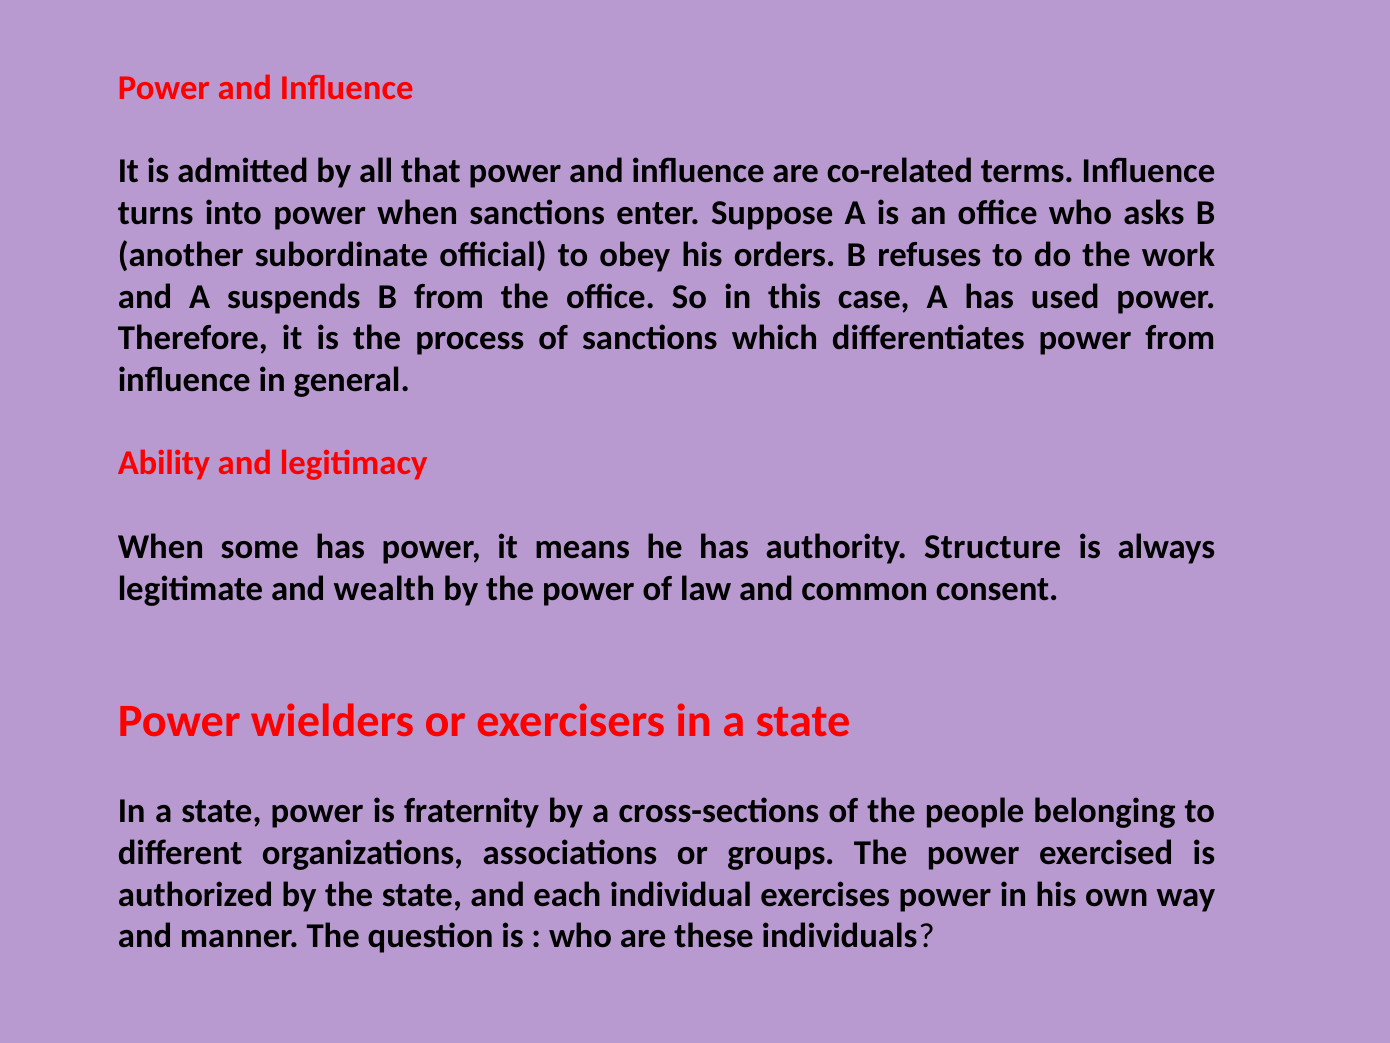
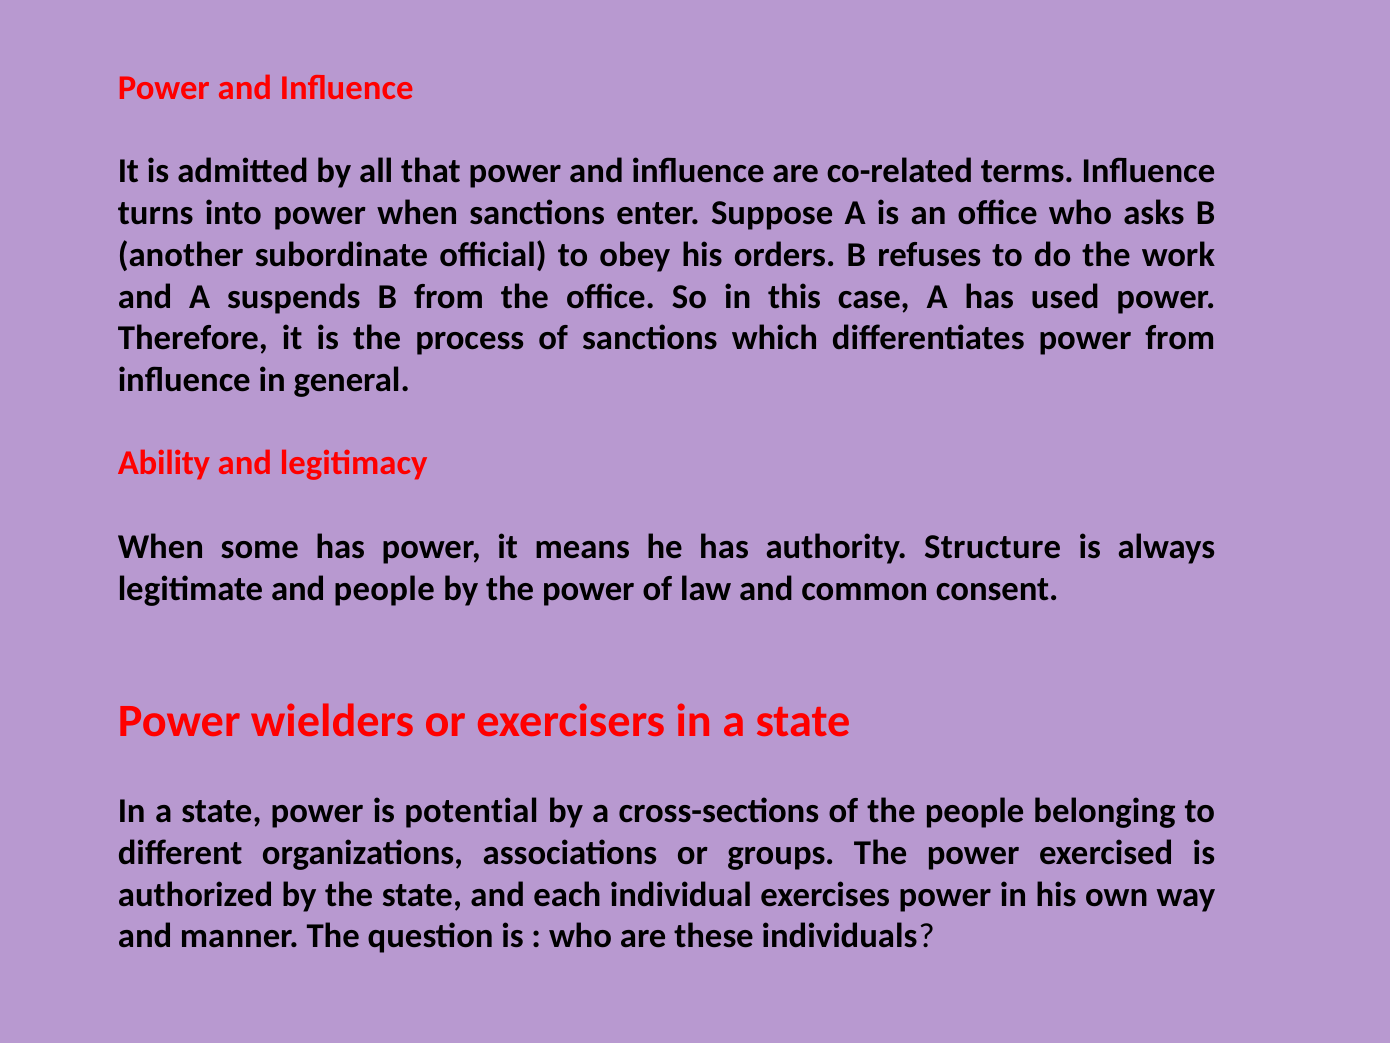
and wealth: wealth -> people
fraternity: fraternity -> potential
